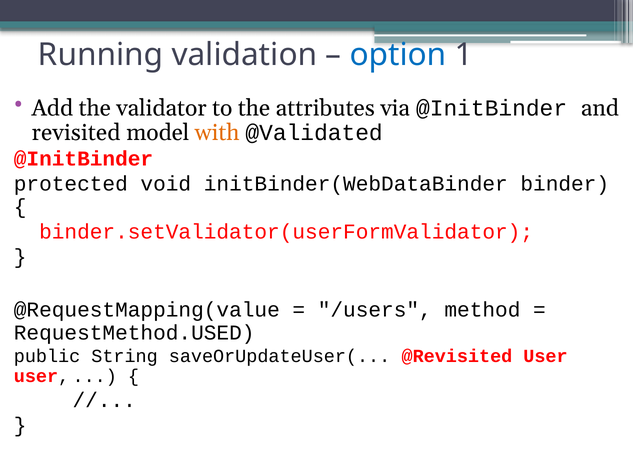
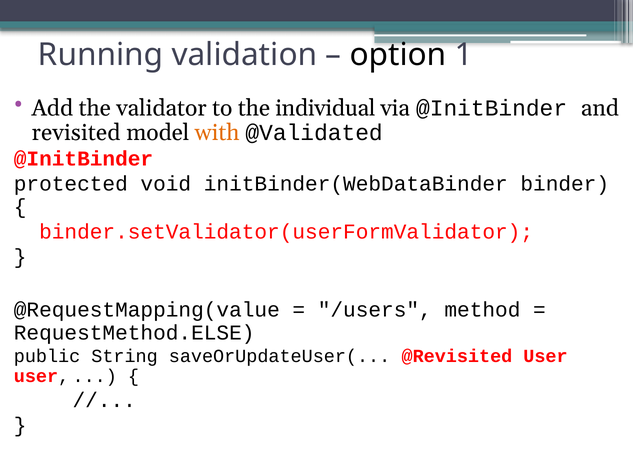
option colour: blue -> black
attributes: attributes -> individual
RequestMethod.USED: RequestMethod.USED -> RequestMethod.ELSE
